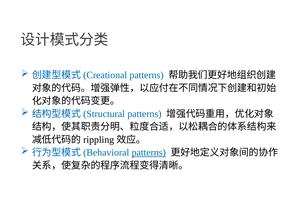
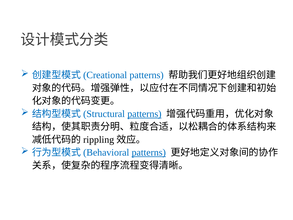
patterns at (144, 114) underline: none -> present
